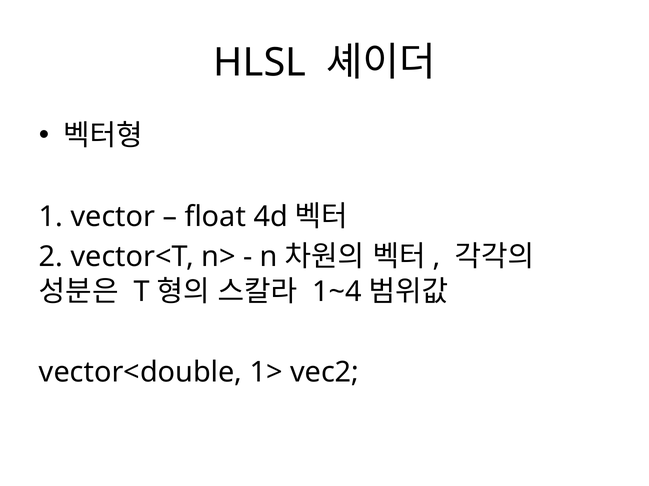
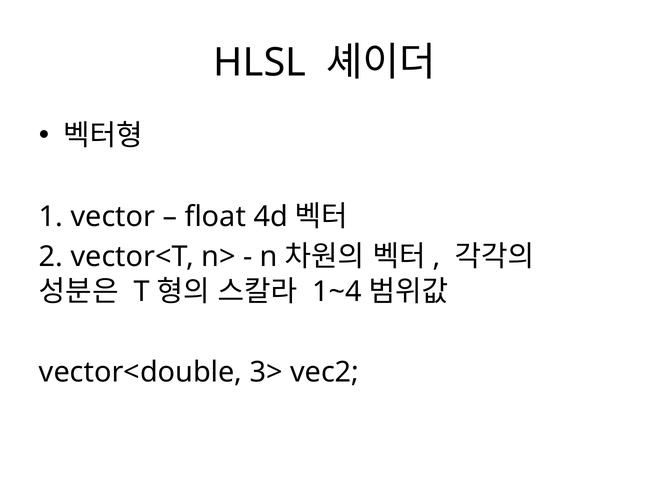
1>: 1> -> 3>
